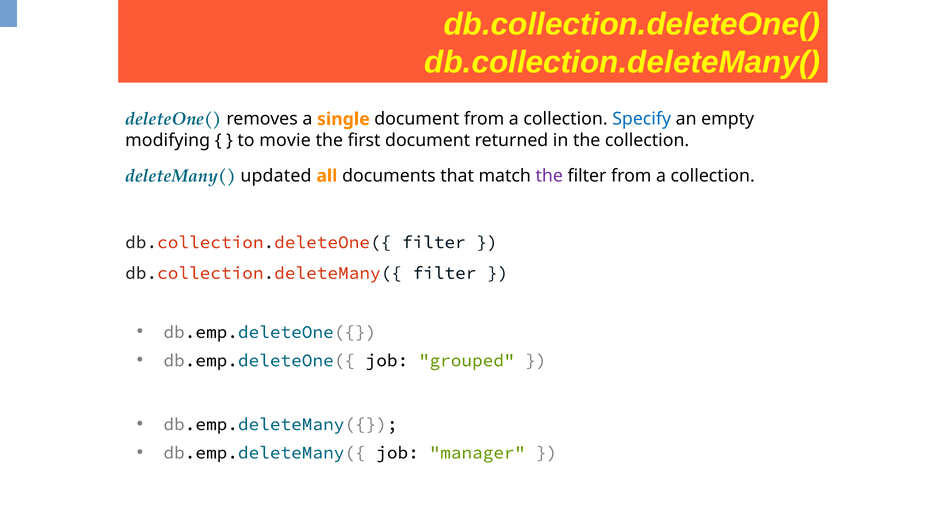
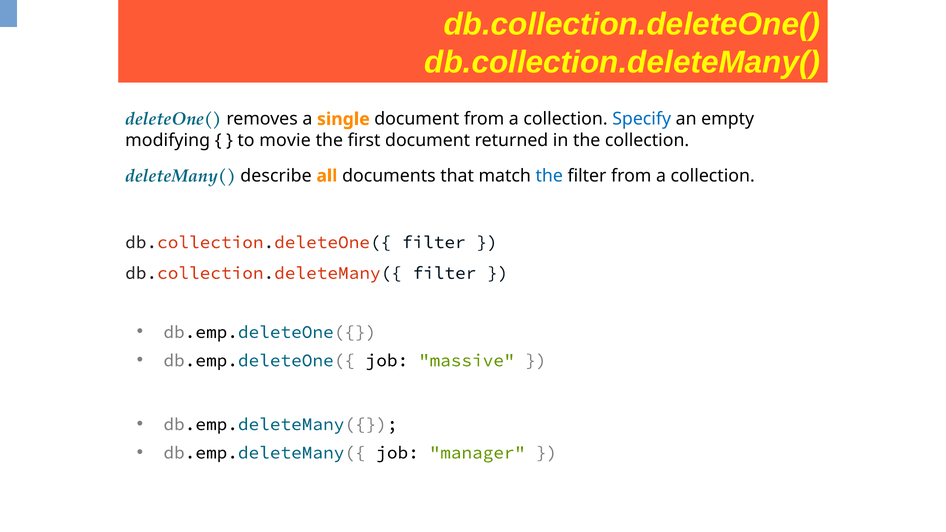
updated: updated -> describe
the at (549, 176) colour: purple -> blue
grouped: grouped -> massive
